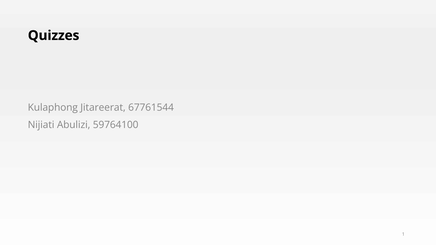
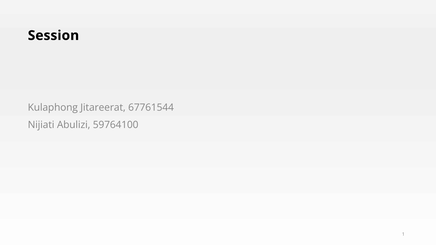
Quizzes: Quizzes -> Session
